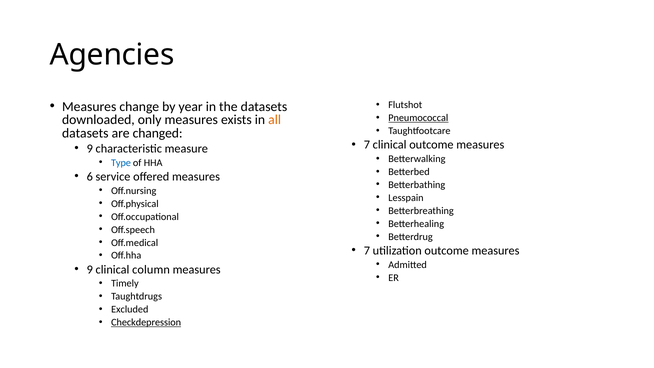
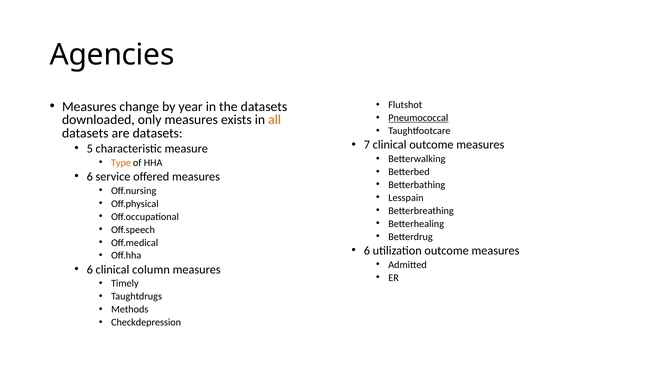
are changed: changed -> datasets
9 at (90, 149): 9 -> 5
Type colour: blue -> orange
7 at (367, 251): 7 -> 6
9 at (90, 269): 9 -> 6
Excluded: Excluded -> Methods
Checkdepression underline: present -> none
